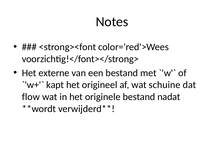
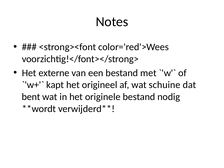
flow: flow -> bent
nadat: nadat -> nodig
